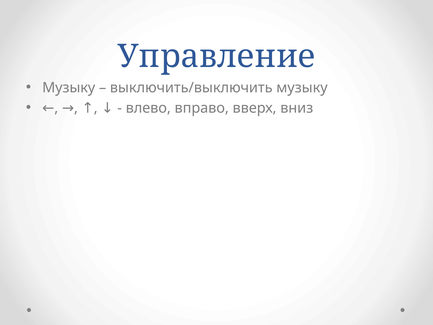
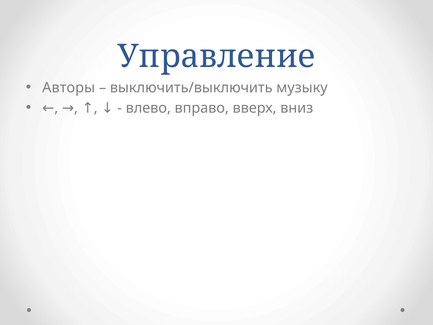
Музыку at (69, 88): Музыку -> Авторы
